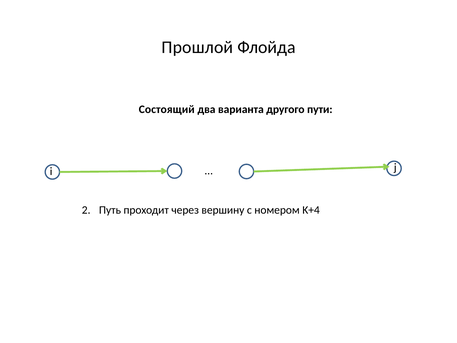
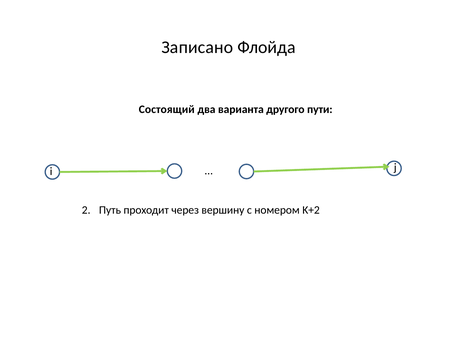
Прошлой: Прошлой -> Записано
K+4: K+4 -> K+2
